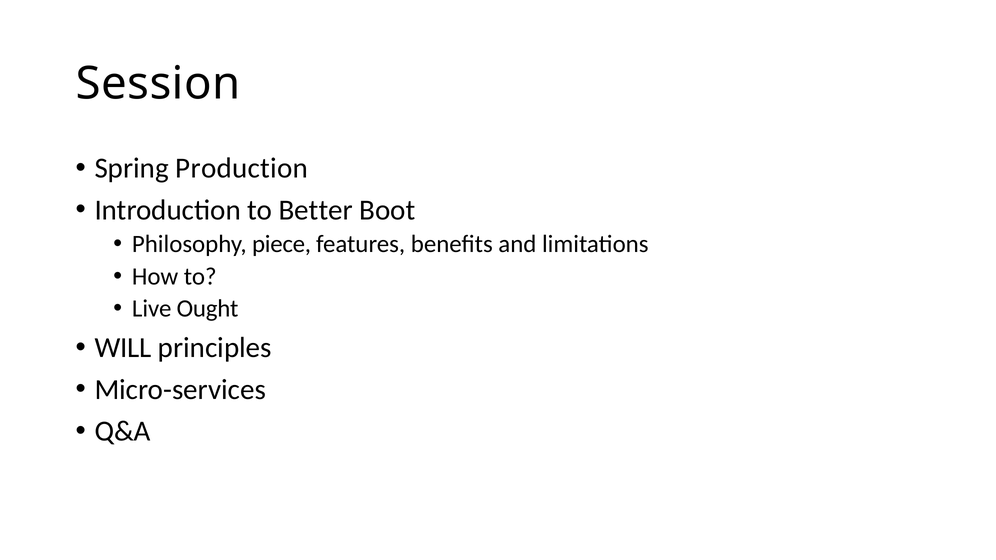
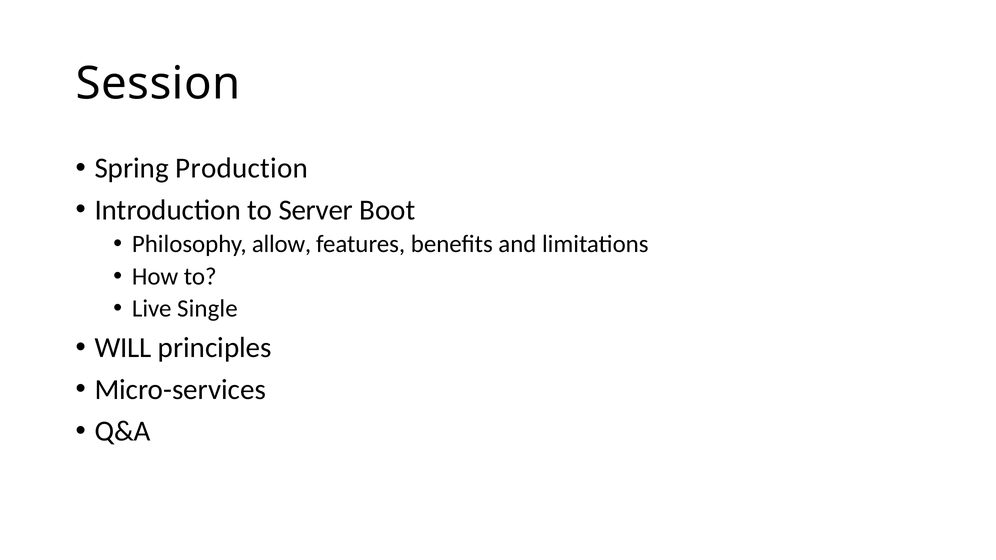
Better: Better -> Server
piece: piece -> allow
Ought: Ought -> Single
